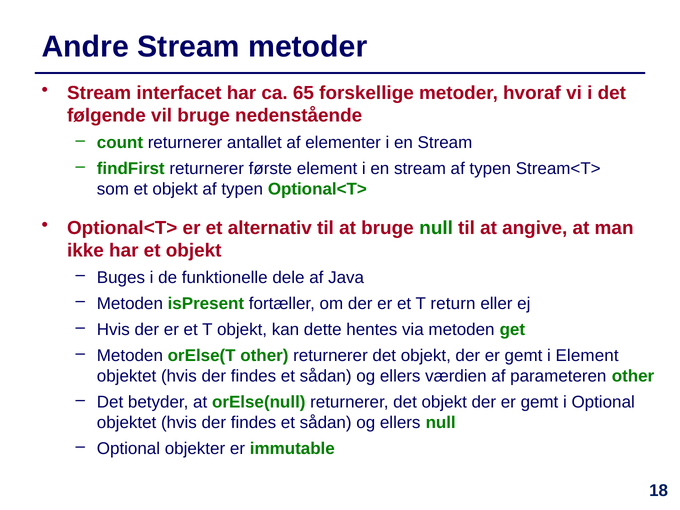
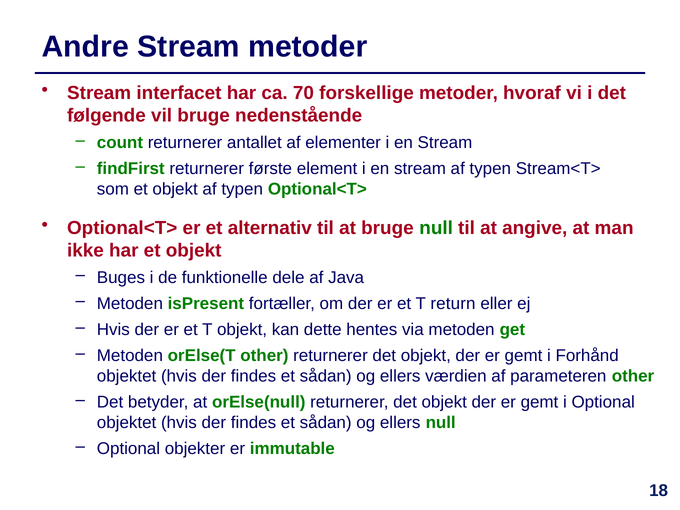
65: 65 -> 70
i Element: Element -> Forhånd
